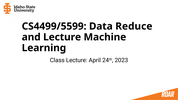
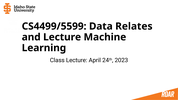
Reduce: Reduce -> Relates
